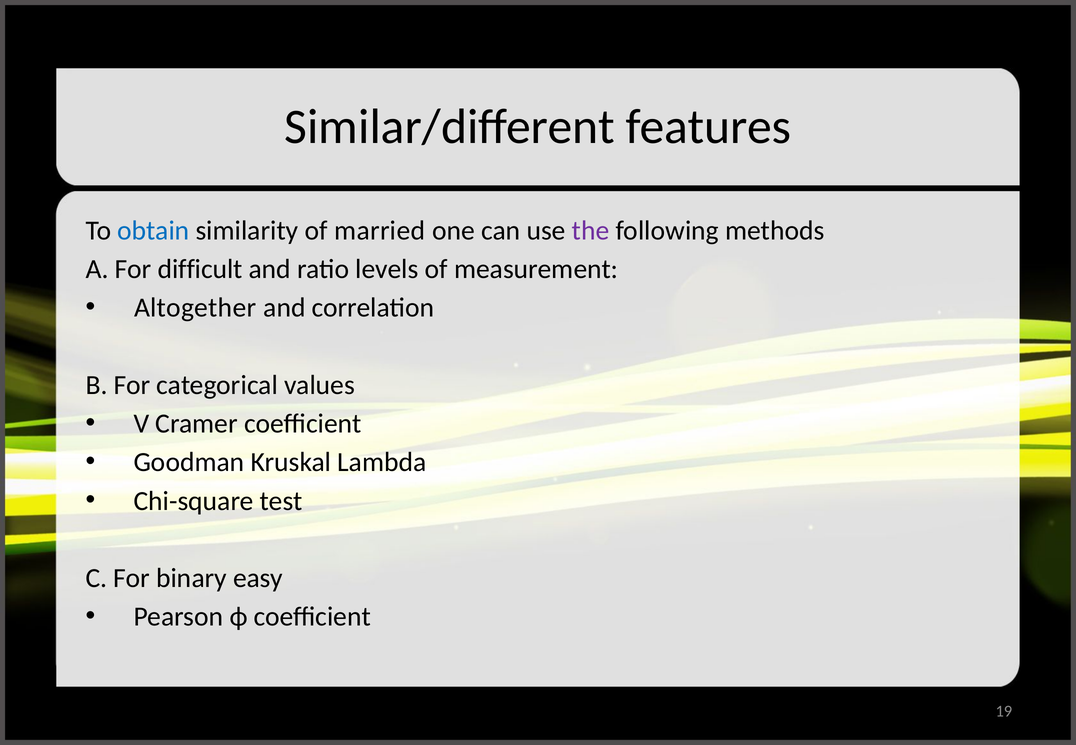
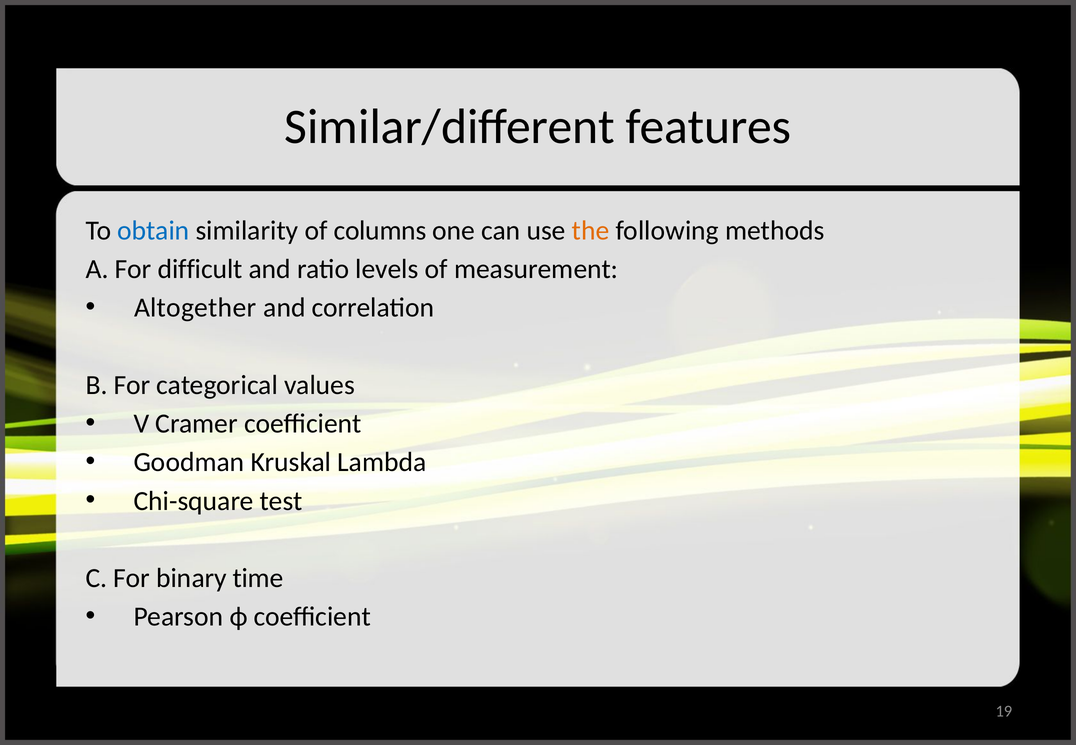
married: married -> columns
the colour: purple -> orange
easy: easy -> time
